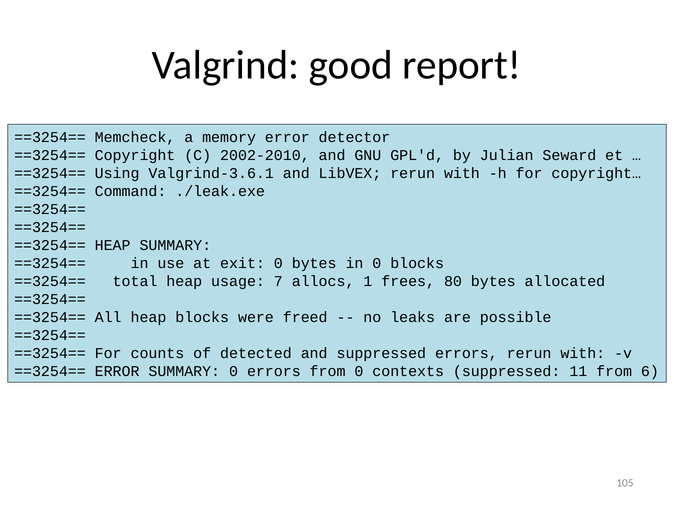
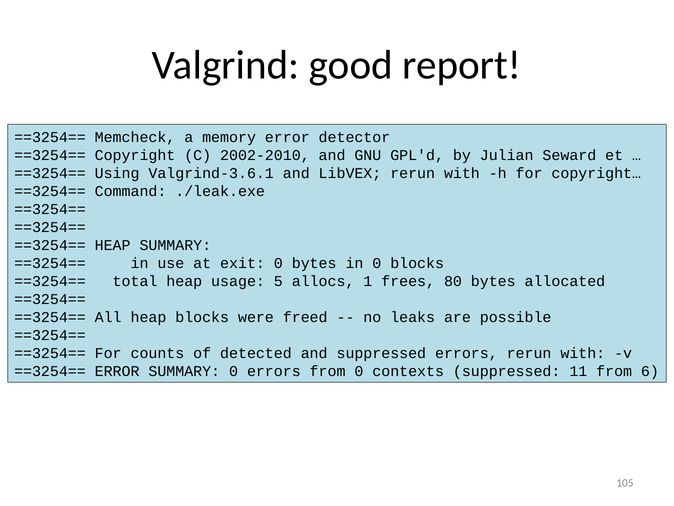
7: 7 -> 5
